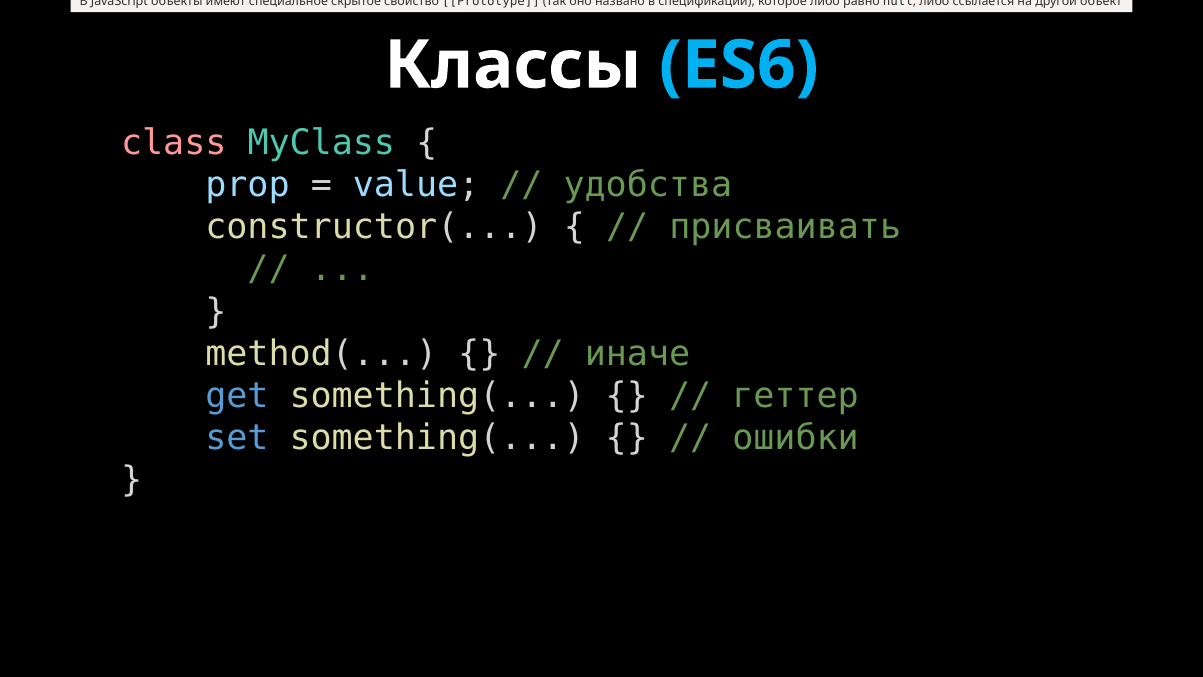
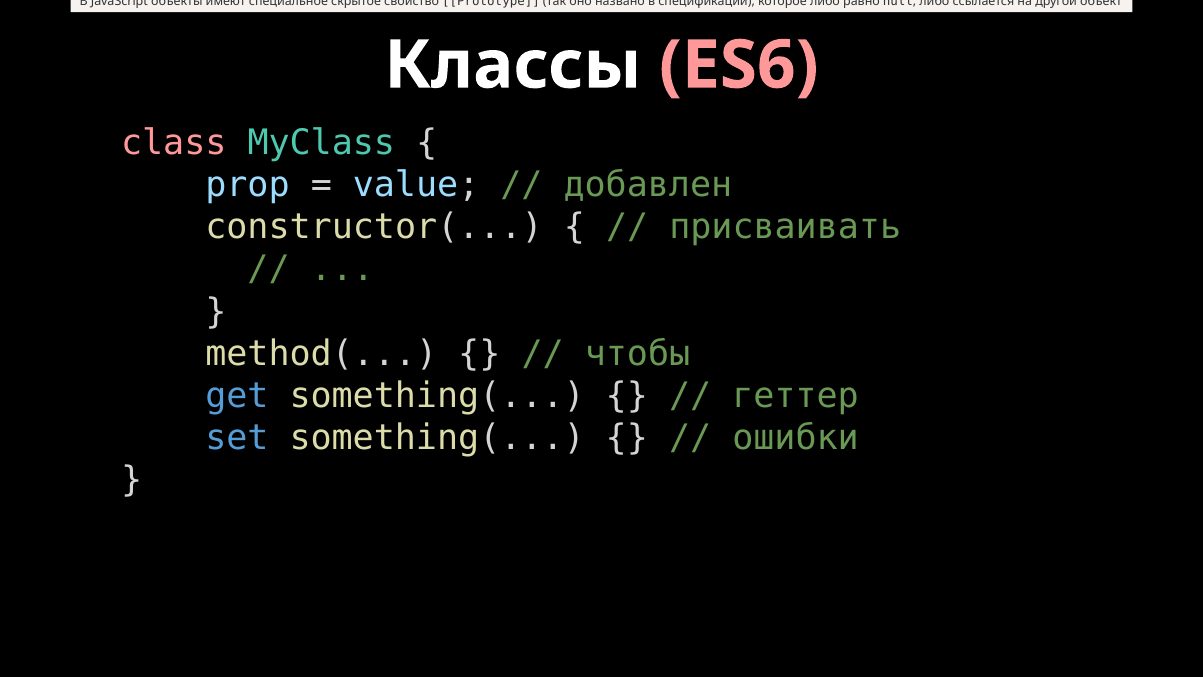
ES6 colour: light blue -> pink
удобства: удобства -> добавлен
иначе: иначе -> чтобы
